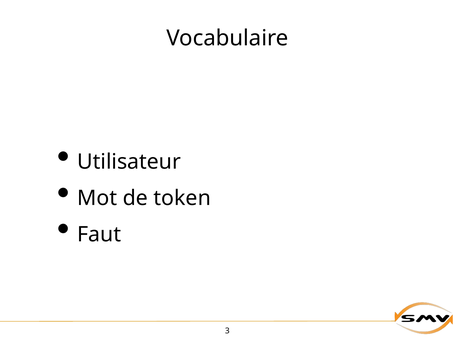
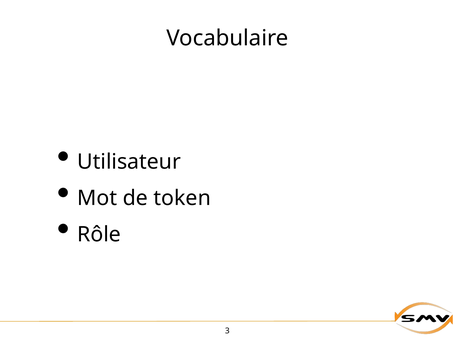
Faut: Faut -> Rôle
